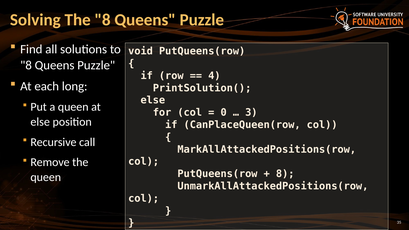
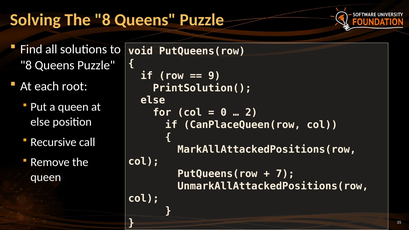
4: 4 -> 9
long: long -> root
3: 3 -> 2
8 at (285, 174): 8 -> 7
